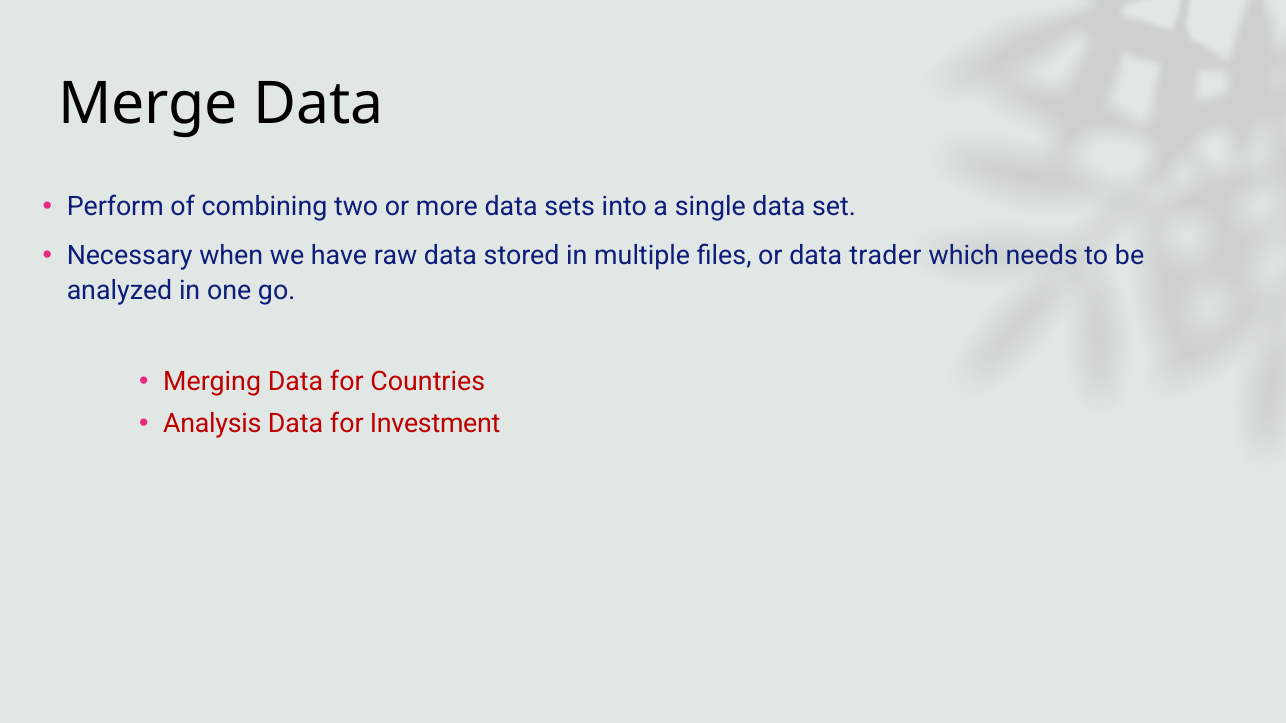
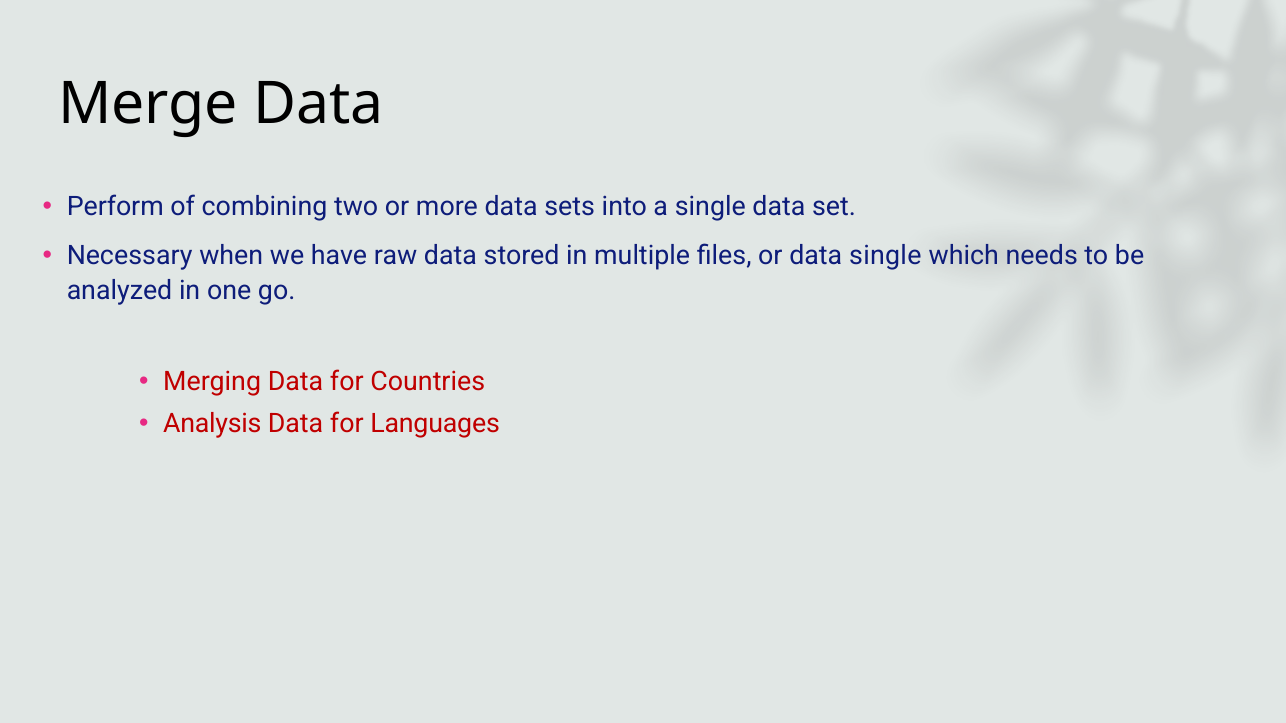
data trader: trader -> single
Investment: Investment -> Languages
